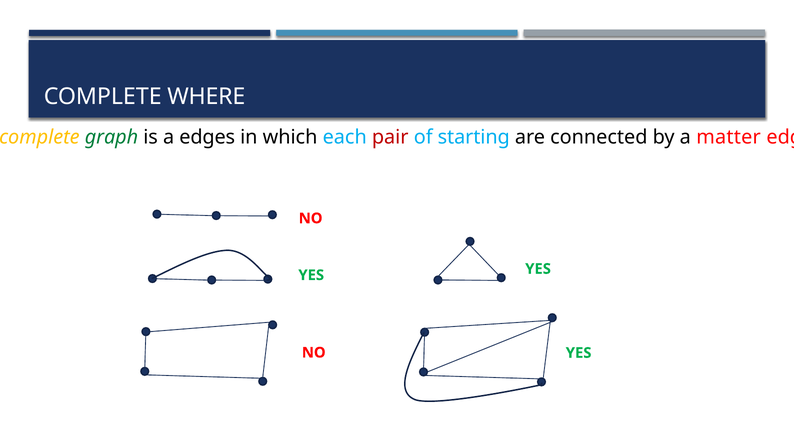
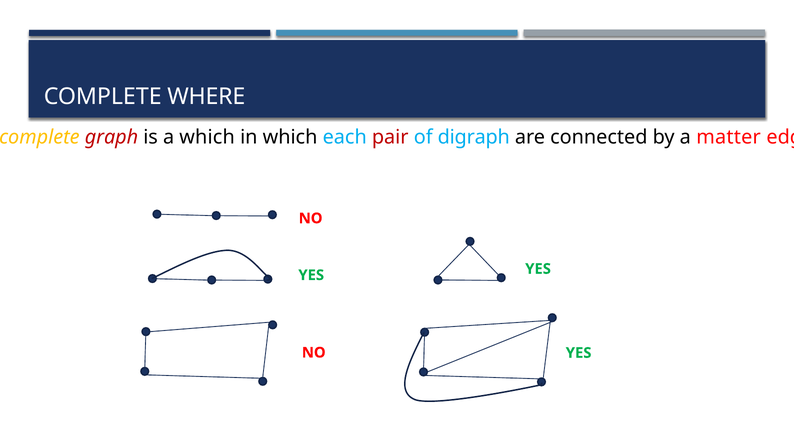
graph colour: green -> red
a edges: edges -> which
starting: starting -> digraph
